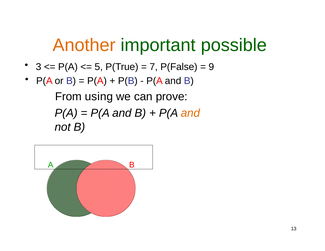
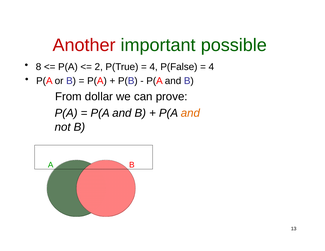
Another colour: orange -> red
3: 3 -> 8
5: 5 -> 2
7 at (154, 67): 7 -> 4
9 at (211, 67): 9 -> 4
using: using -> dollar
